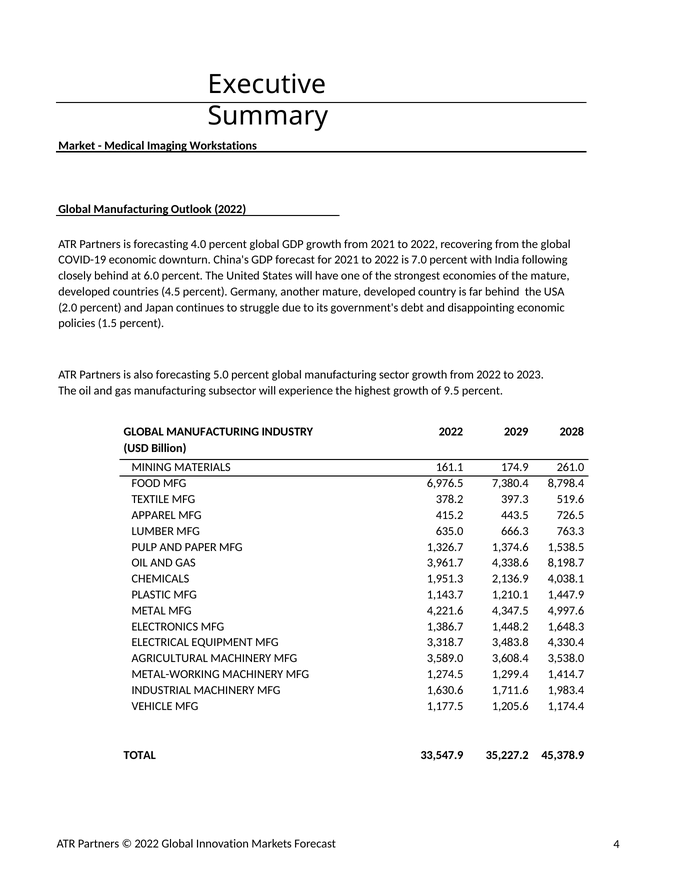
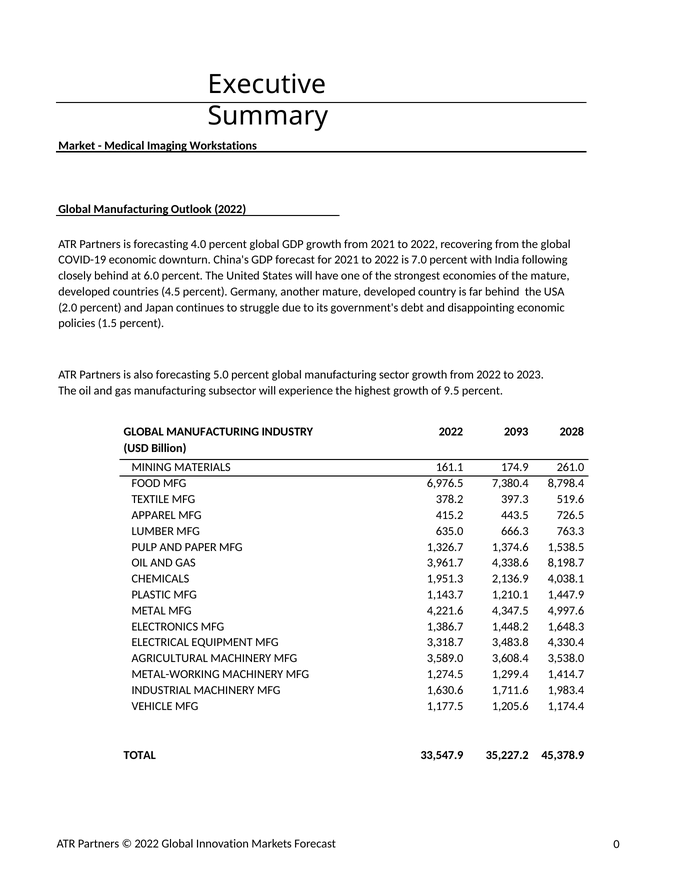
2029: 2029 -> 2093
4: 4 -> 0
